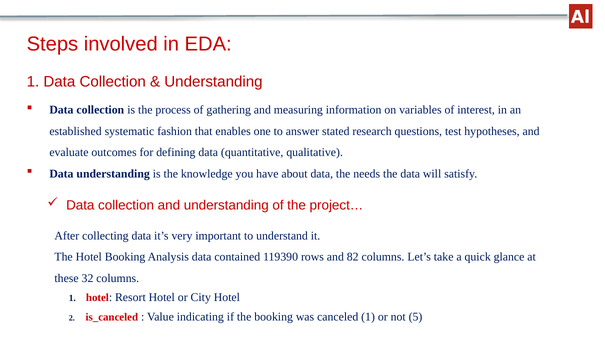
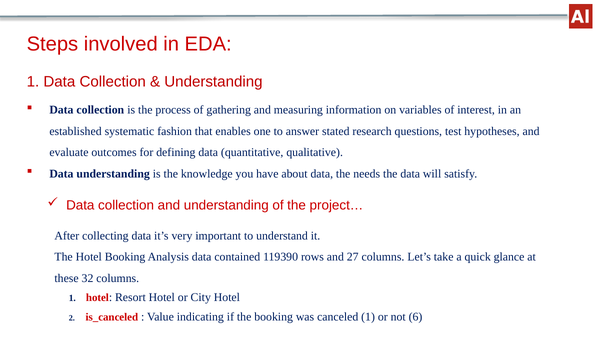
82: 82 -> 27
5: 5 -> 6
